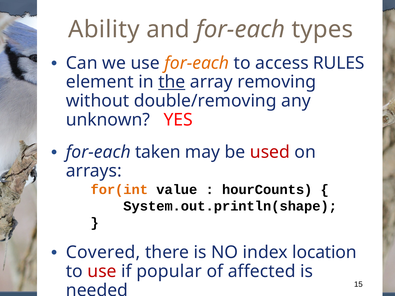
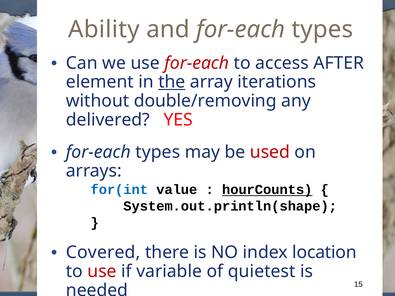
for-each at (197, 63) colour: orange -> red
RULES: RULES -> AFTER
removing: removing -> iterations
unknown: unknown -> delivered
taken at (158, 152): taken -> types
for(int colour: orange -> blue
hourCounts underline: none -> present
popular: popular -> variable
affected: affected -> quietest
